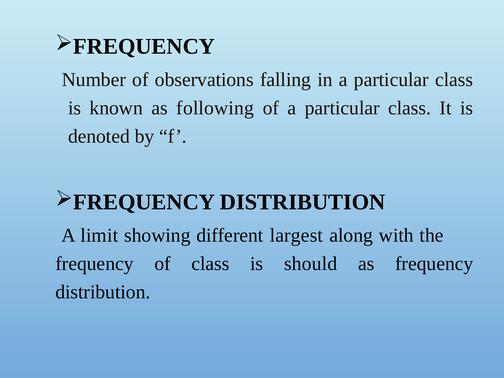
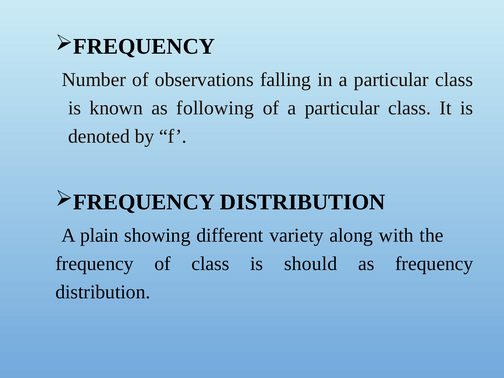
limit: limit -> plain
largest: largest -> variety
